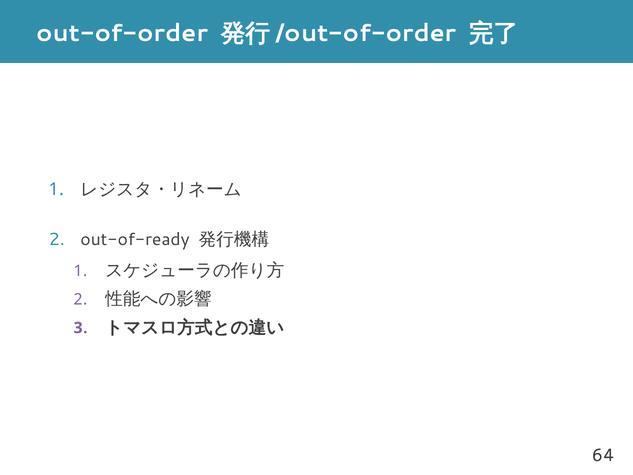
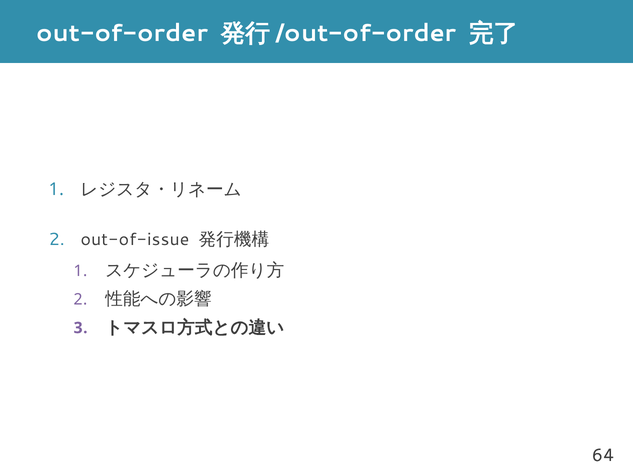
out-of-ready: out-of-ready -> out-of-issue
